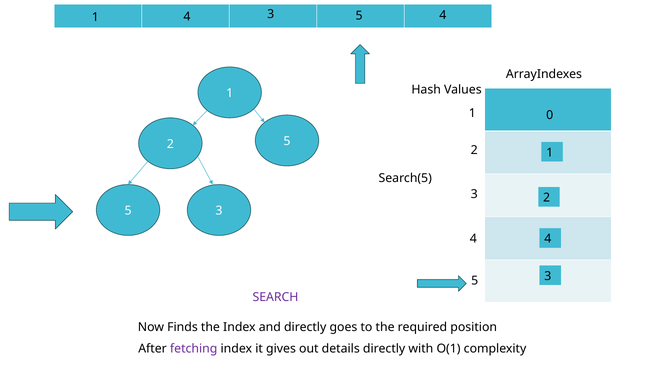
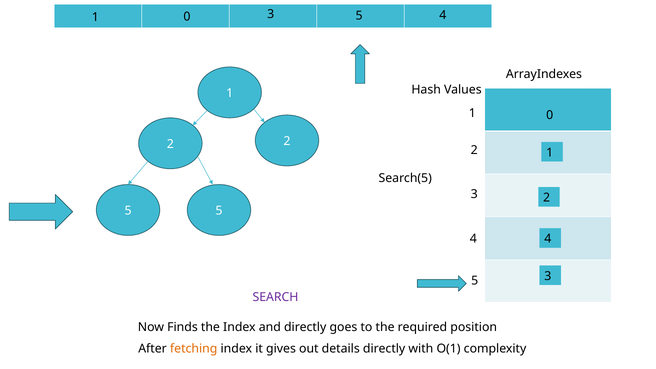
1 4: 4 -> 0
2 5: 5 -> 2
5 3: 3 -> 5
fetching colour: purple -> orange
